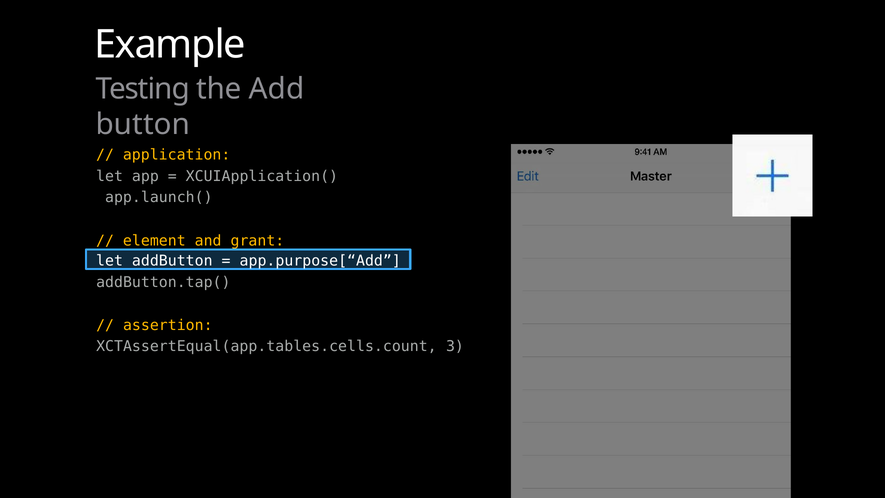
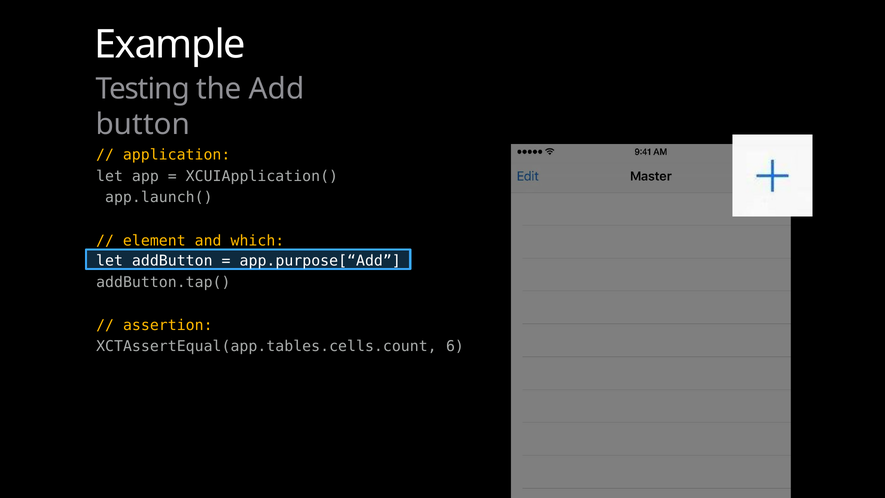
grant: grant -> which
3: 3 -> 6
